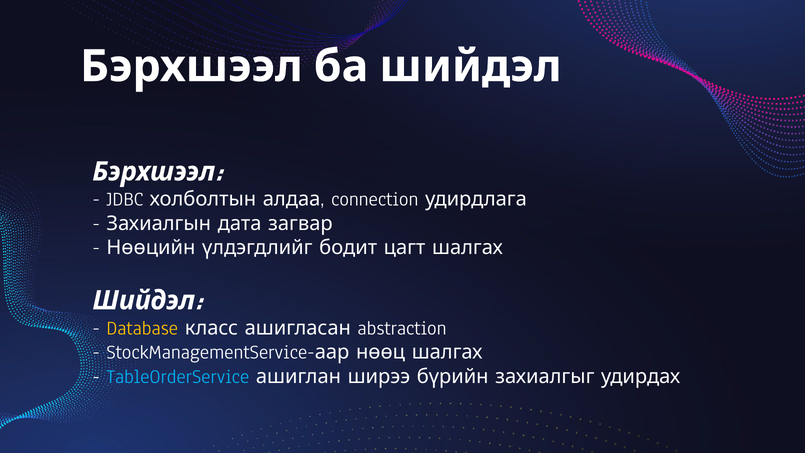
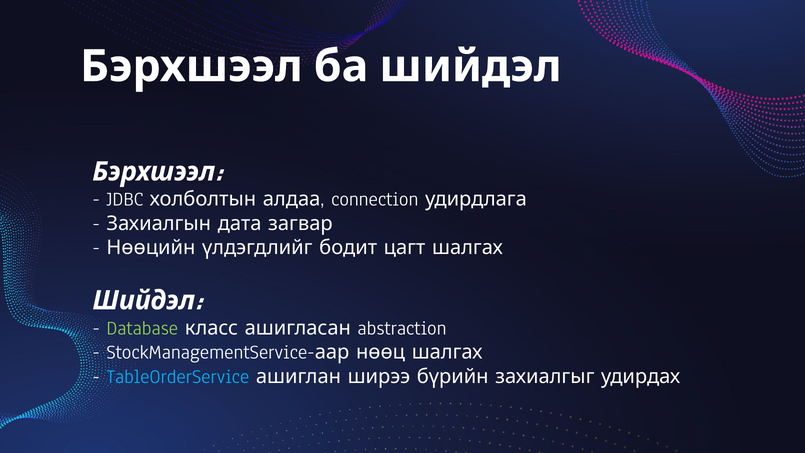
Database colour: yellow -> light green
